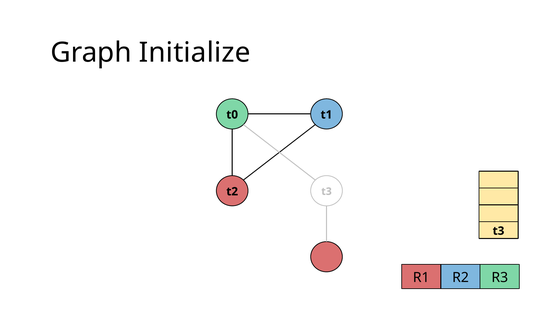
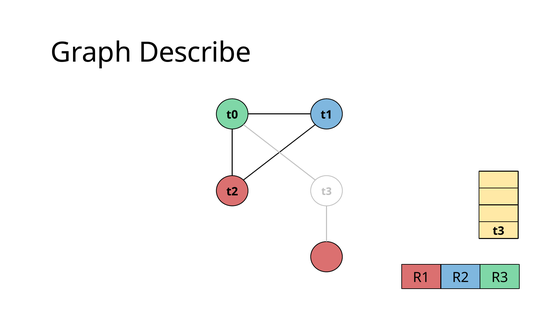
Initialize: Initialize -> Describe
